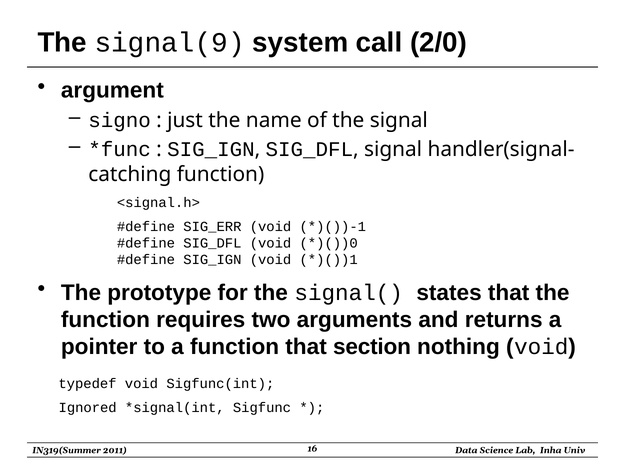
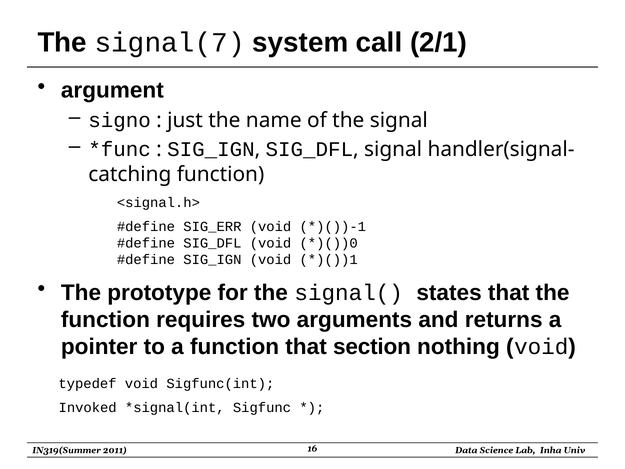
signal(9: signal(9 -> signal(7
2/0: 2/0 -> 2/1
Ignored: Ignored -> Invoked
